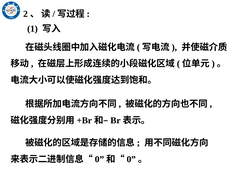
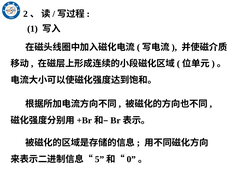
0 at (100, 159): 0 -> 5
